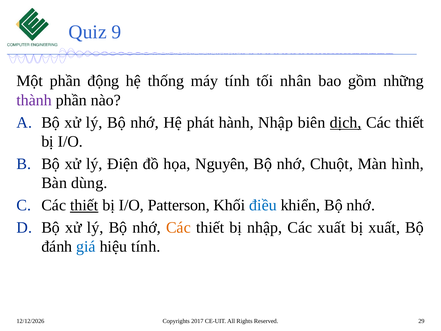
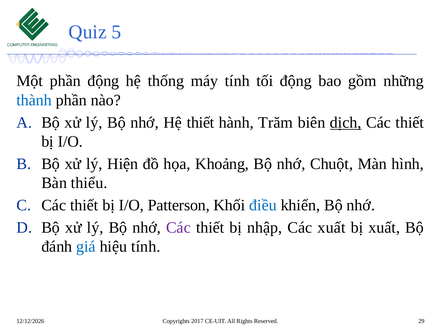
9: 9 -> 5
tối nhân: nhân -> động
thành colour: purple -> blue
Hệ phát: phát -> thiết
hành Nhập: Nhập -> Trăm
Điện: Điện -> Hiện
Nguyên: Nguyên -> Khoảng
dùng: dùng -> thiểu
thiết at (84, 205) underline: present -> none
Các at (178, 227) colour: orange -> purple
